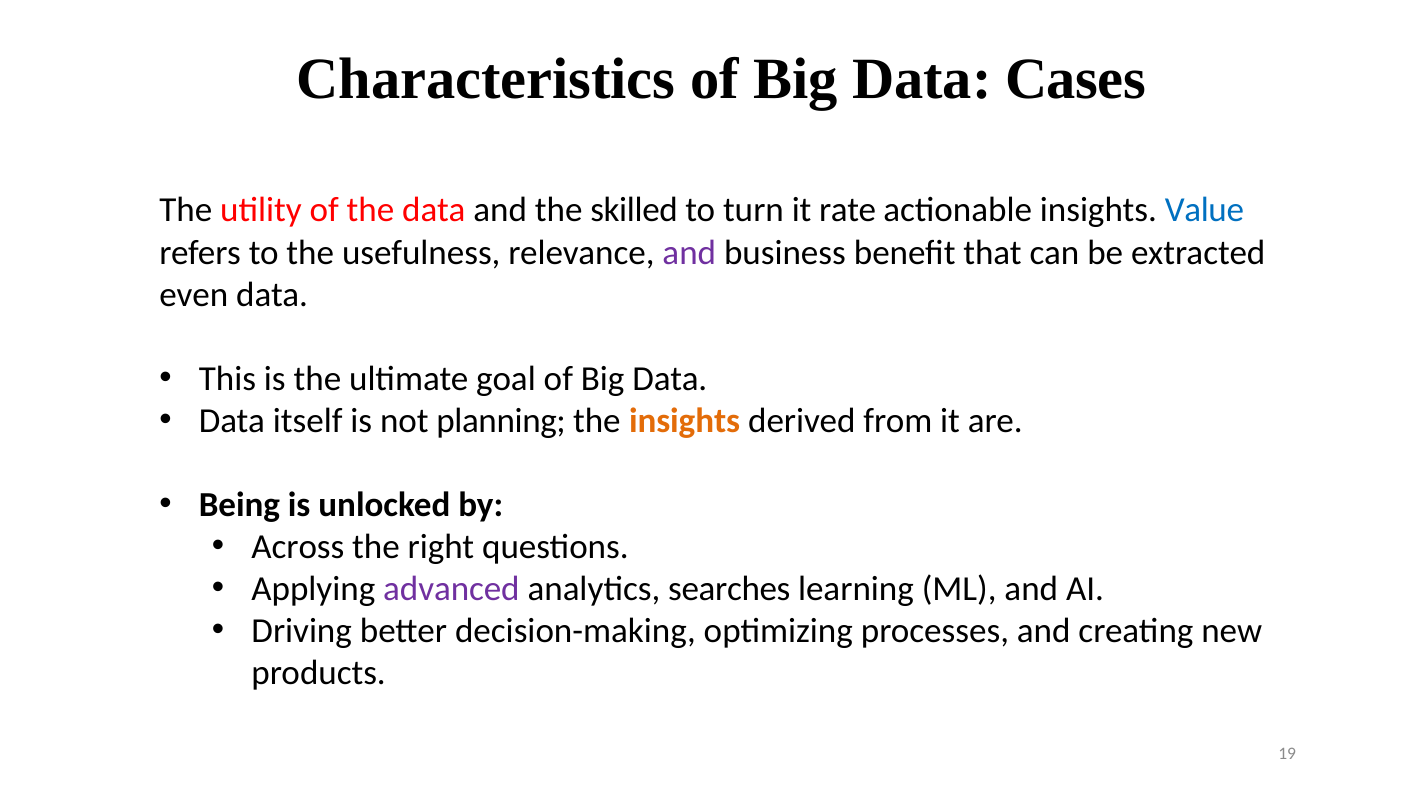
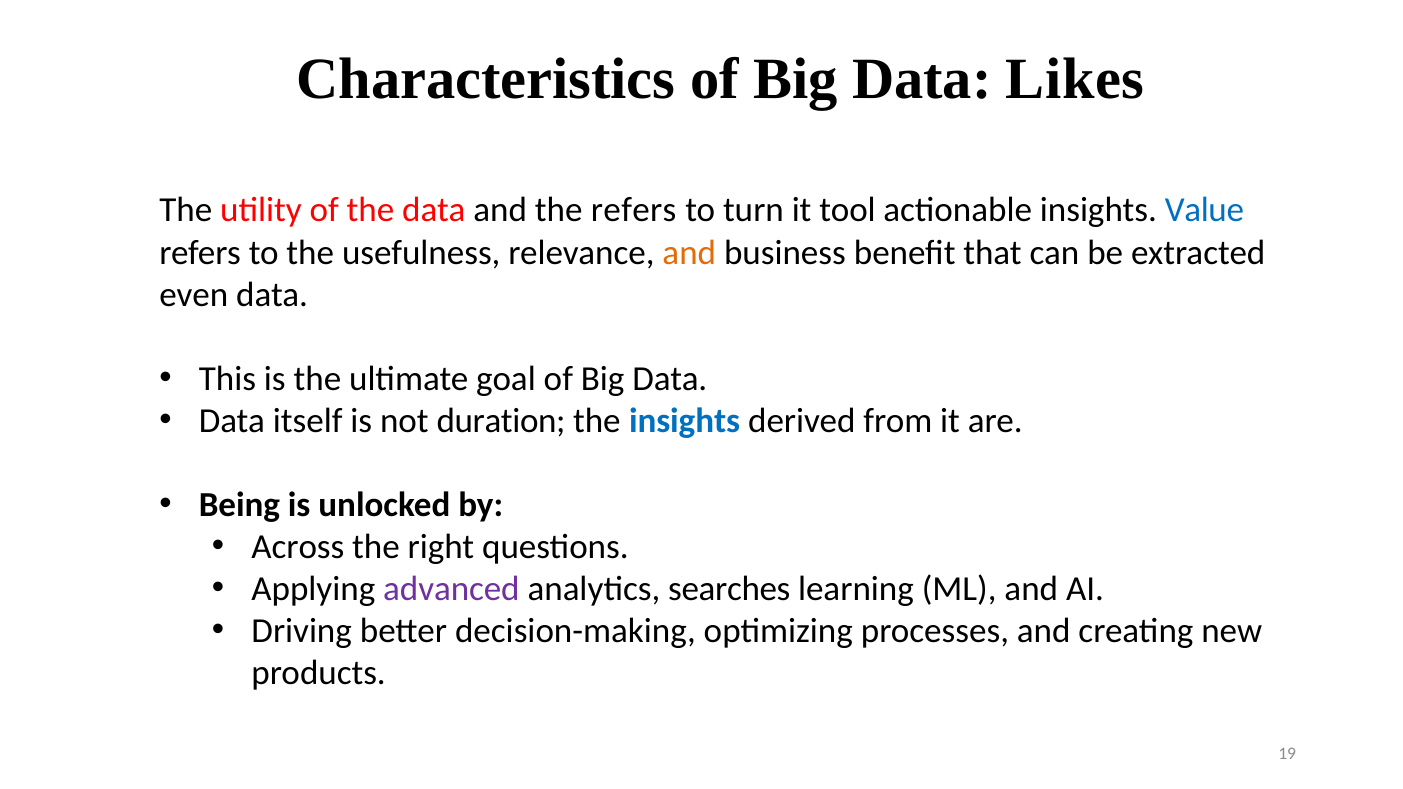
Cases: Cases -> Likes
the skilled: skilled -> refers
rate: rate -> tool
and at (689, 253) colour: purple -> orange
planning: planning -> duration
insights at (685, 421) colour: orange -> blue
